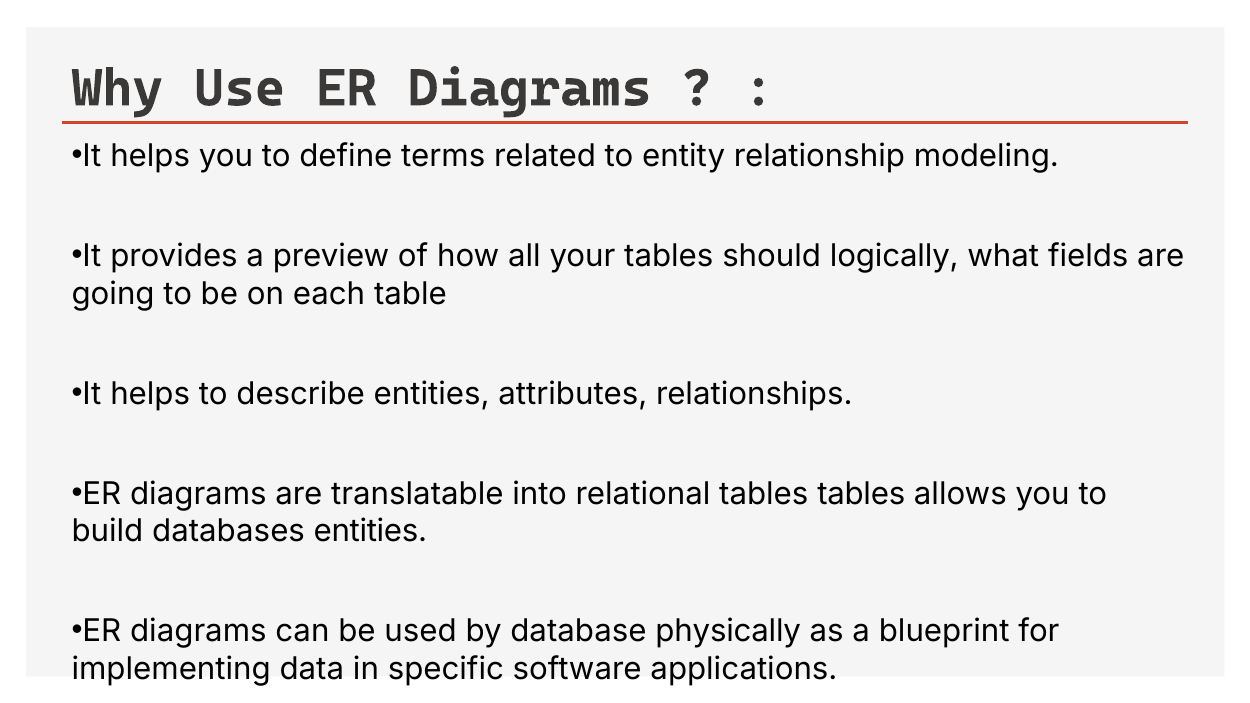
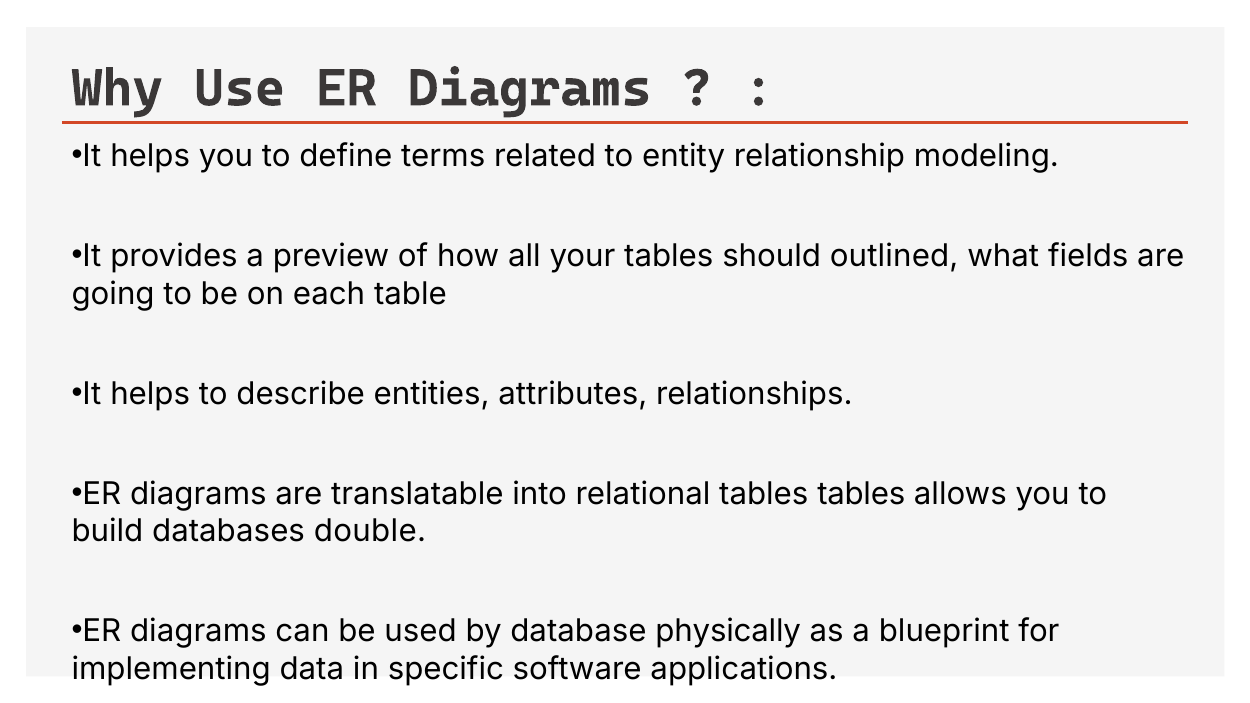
logically: logically -> outlined
databases entities: entities -> double
